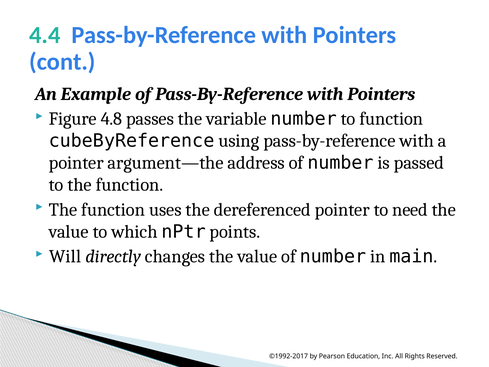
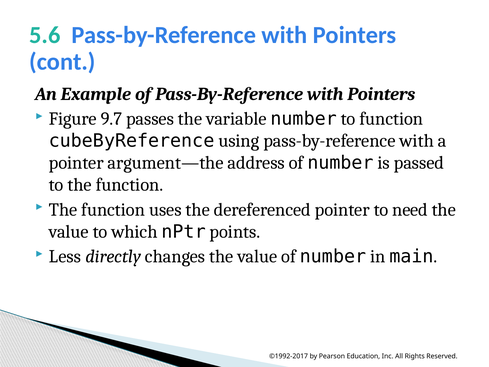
4.4: 4.4 -> 5.6
4.8: 4.8 -> 9.7
Will: Will -> Less
